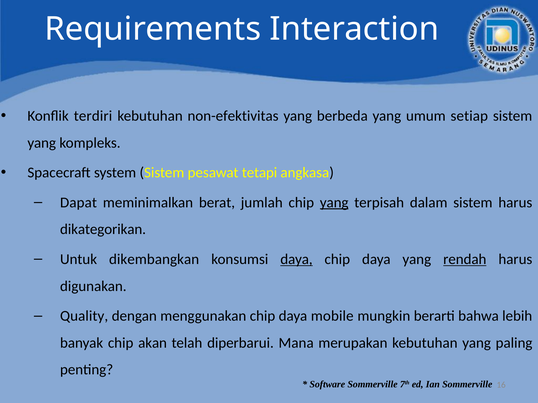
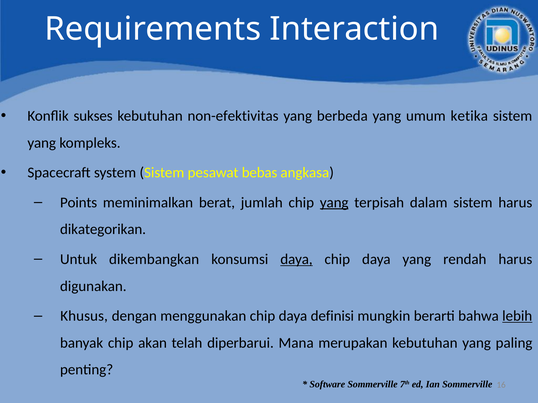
terdiri: terdiri -> sukses
setiap: setiap -> ketika
tetapi: tetapi -> bebas
Dapat: Dapat -> Points
rendah underline: present -> none
Quality: Quality -> Khusus
mobile: mobile -> definisi
lebih underline: none -> present
